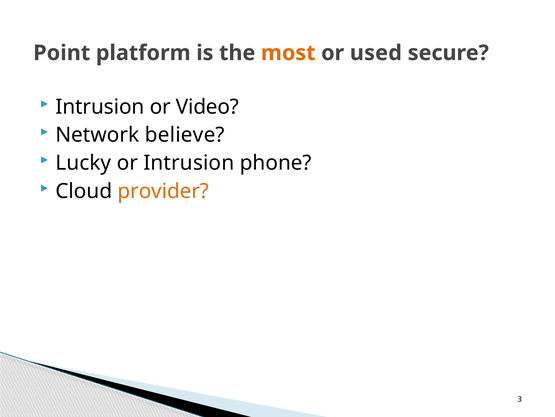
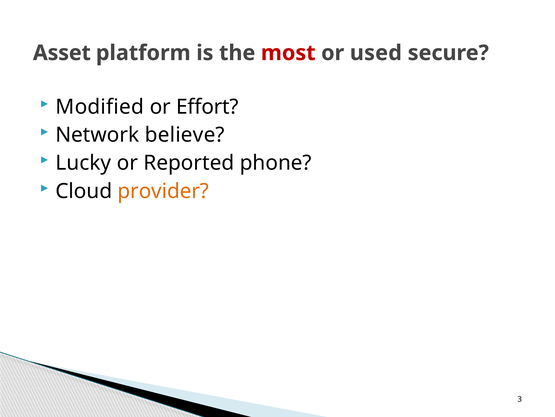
Point: Point -> Asset
most colour: orange -> red
Intrusion at (100, 107): Intrusion -> Modified
Video: Video -> Effort
or Intrusion: Intrusion -> Reported
